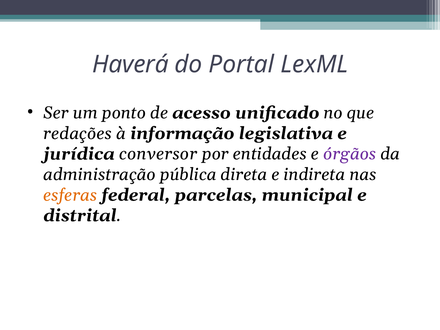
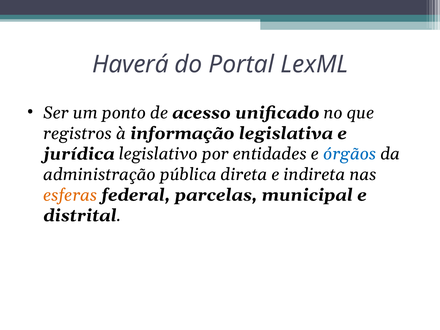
redações: redações -> registros
conversor: conversor -> legislativo
órgãos colour: purple -> blue
